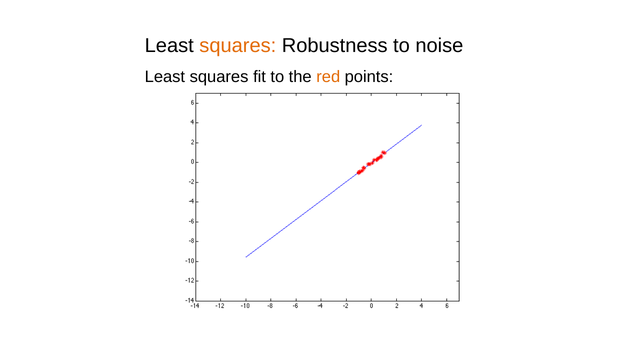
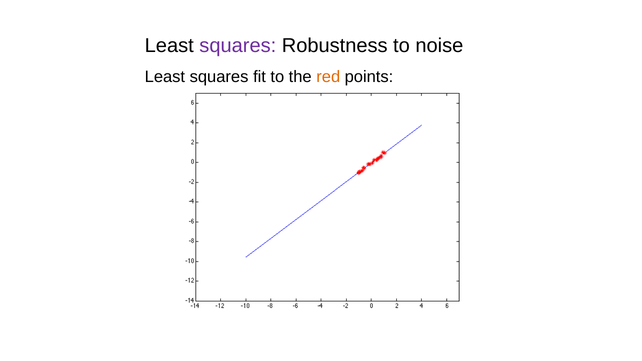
squares at (238, 46) colour: orange -> purple
